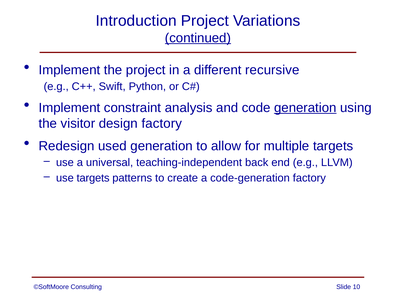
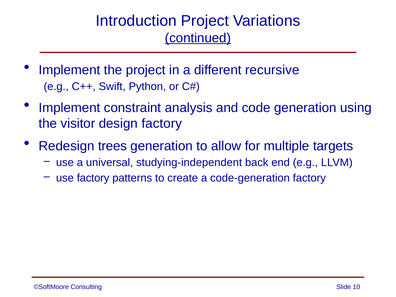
generation at (305, 108) underline: present -> none
used: used -> trees
teaching-independent: teaching-independent -> studying-independent
use targets: targets -> factory
